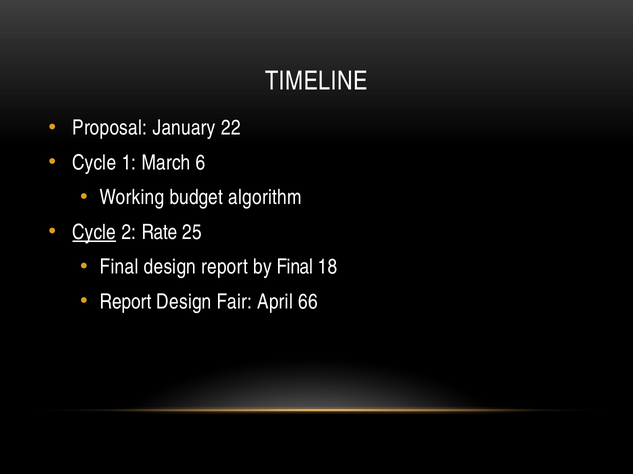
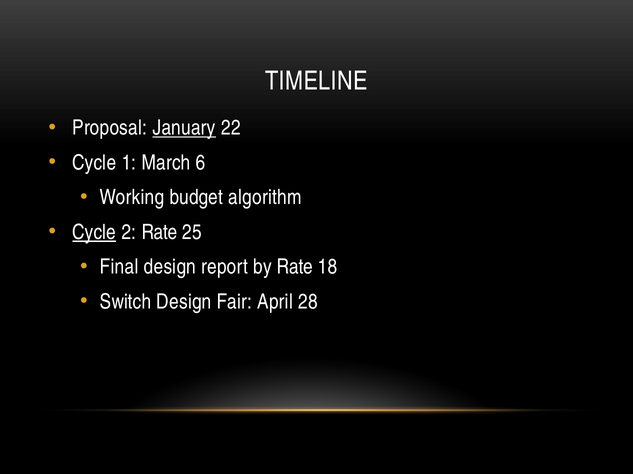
January underline: none -> present
by Final: Final -> Rate
Report at (126, 302): Report -> Switch
66: 66 -> 28
